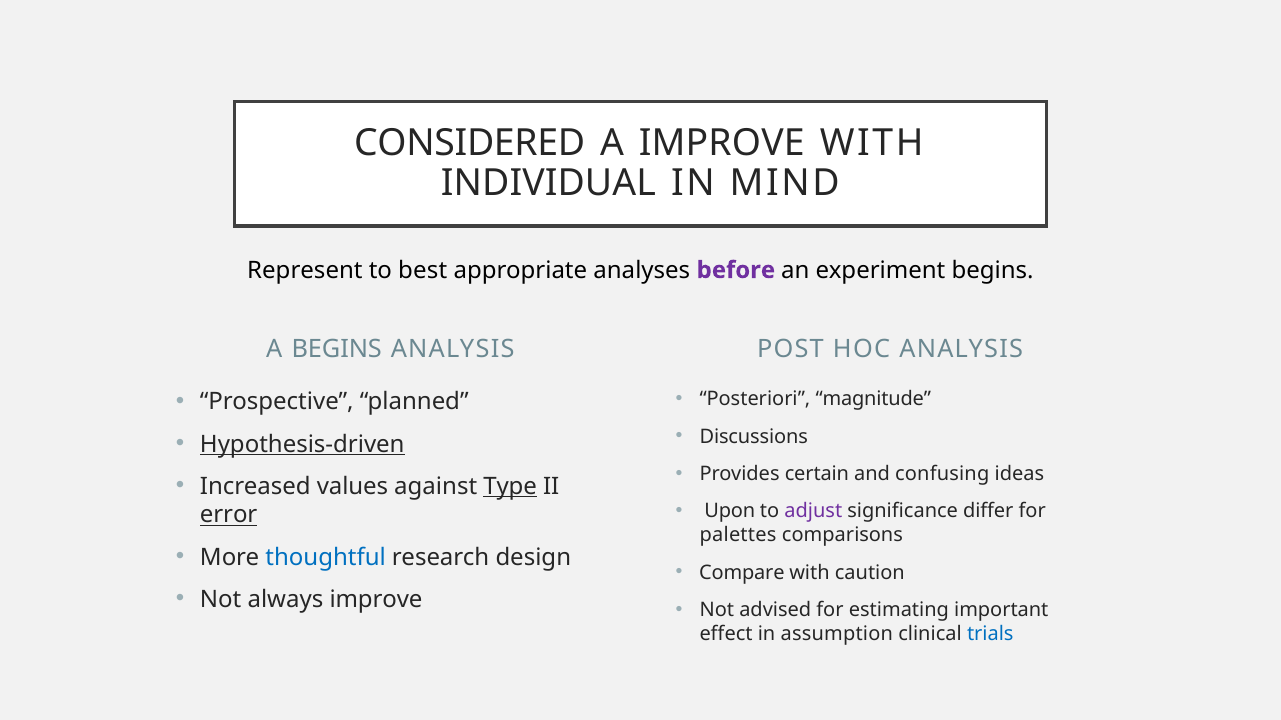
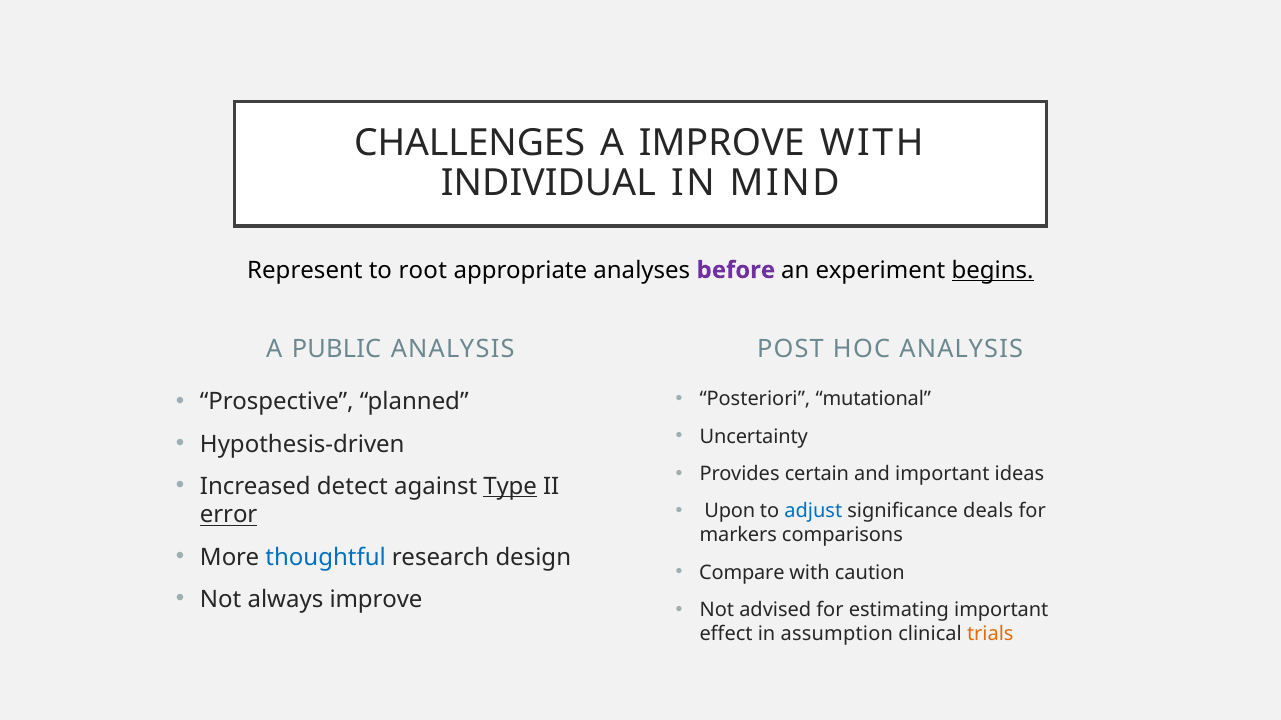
CONSIDERED: CONSIDERED -> CHALLENGES
best: best -> root
begins at (993, 270) underline: none -> present
A BEGINS: BEGINS -> PUBLIC
magnitude: magnitude -> mutational
Discussions: Discussions -> Uncertainty
Hypothesis-driven underline: present -> none
and confusing: confusing -> important
values: values -> detect
adjust colour: purple -> blue
differ: differ -> deals
palettes: palettes -> markers
trials colour: blue -> orange
